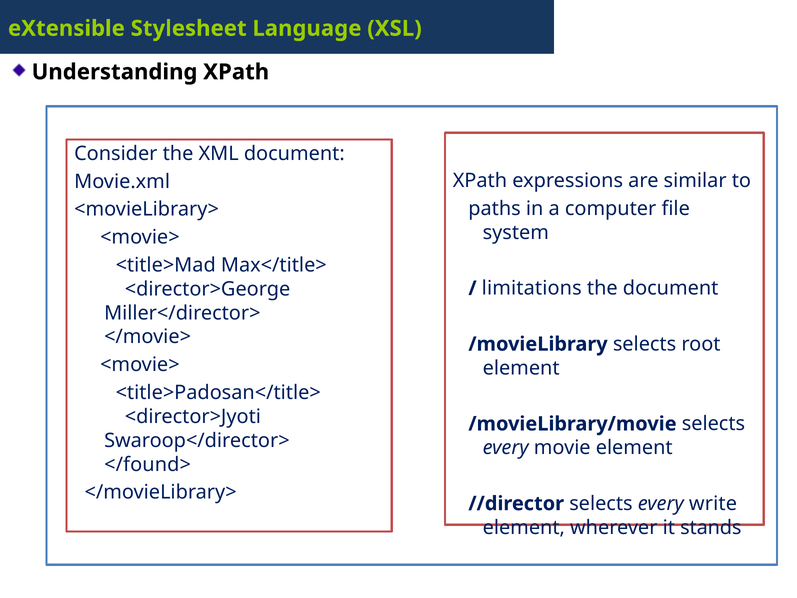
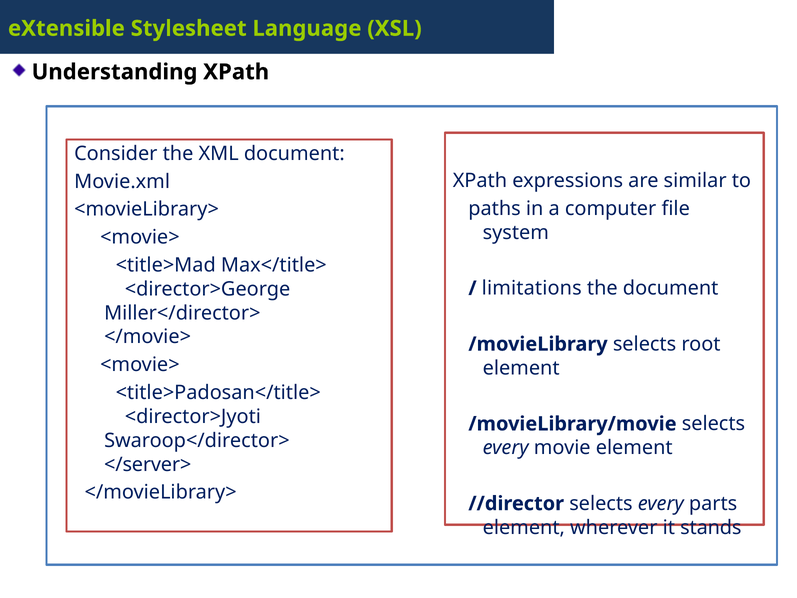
</found>: </found> -> </server>
write: write -> parts
